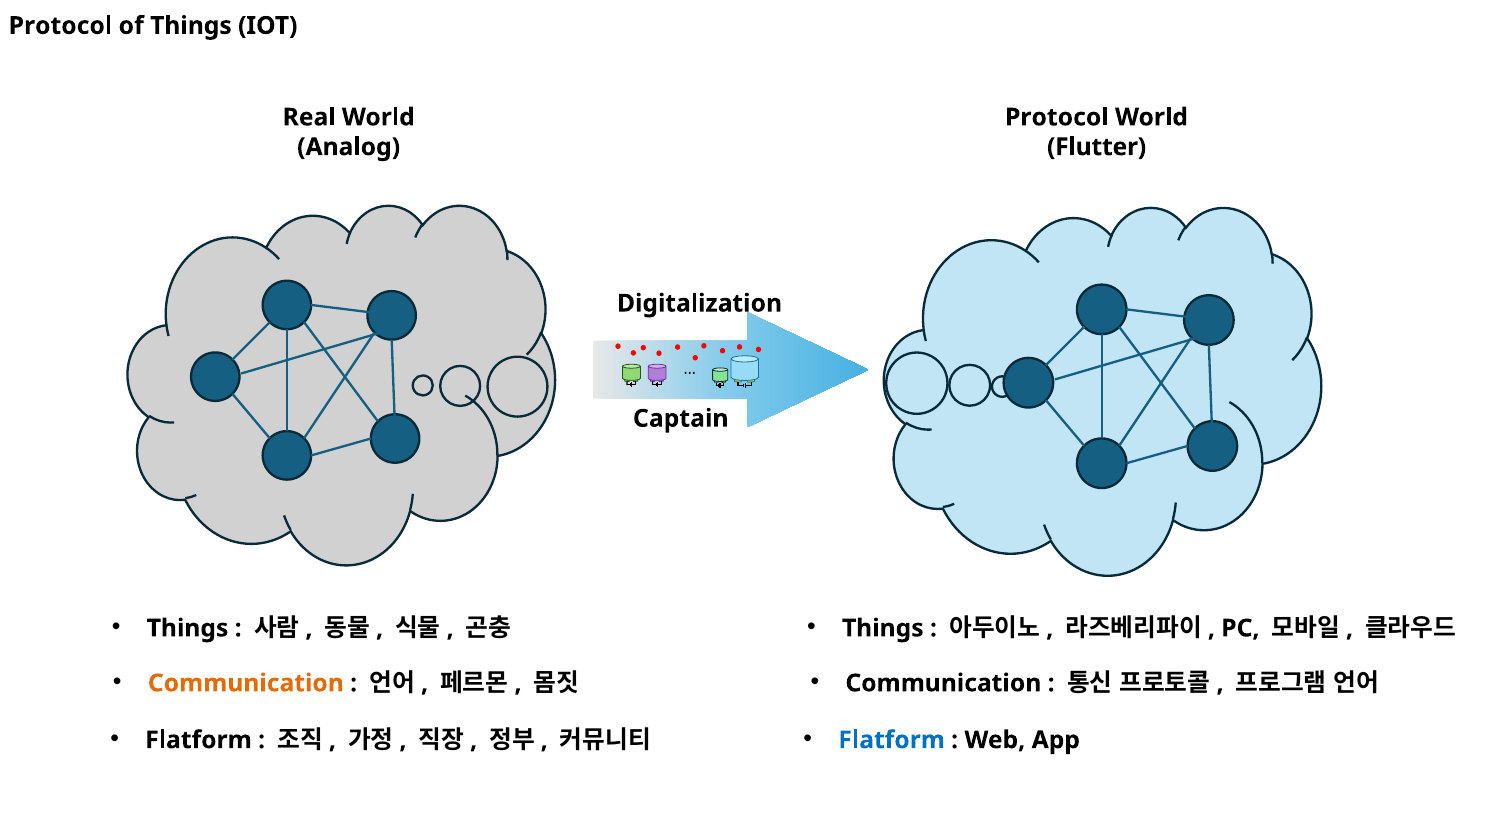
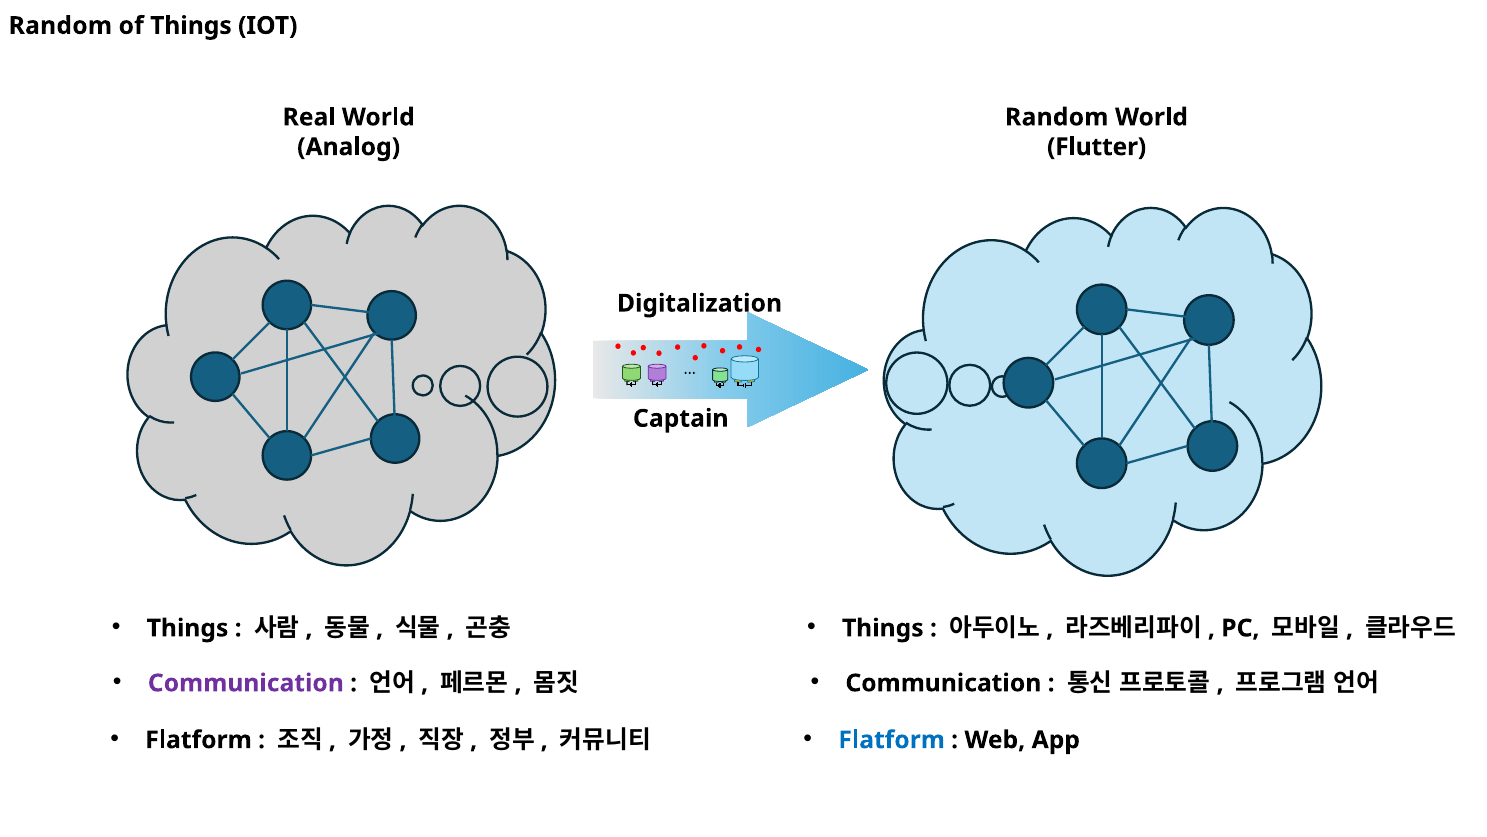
Protocol at (60, 26): Protocol -> Random
Protocol at (1057, 117): Protocol -> Random
Communication at (246, 683) colour: orange -> purple
